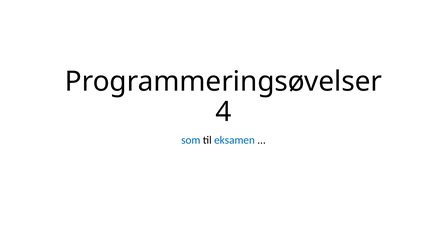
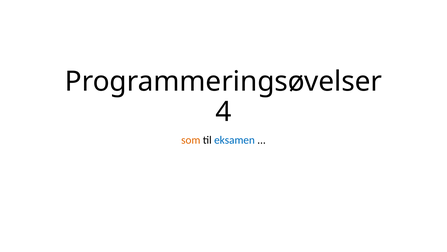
som colour: blue -> orange
